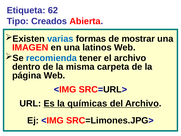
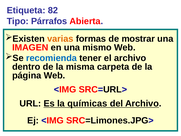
62: 62 -> 82
Creados: Creados -> Párrafos
varias colour: blue -> orange
latinos: latinos -> mismo
